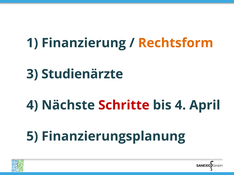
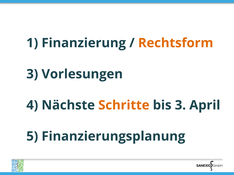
Studienärzte: Studienärzte -> Vorlesungen
Schritte colour: red -> orange
bis 4: 4 -> 3
